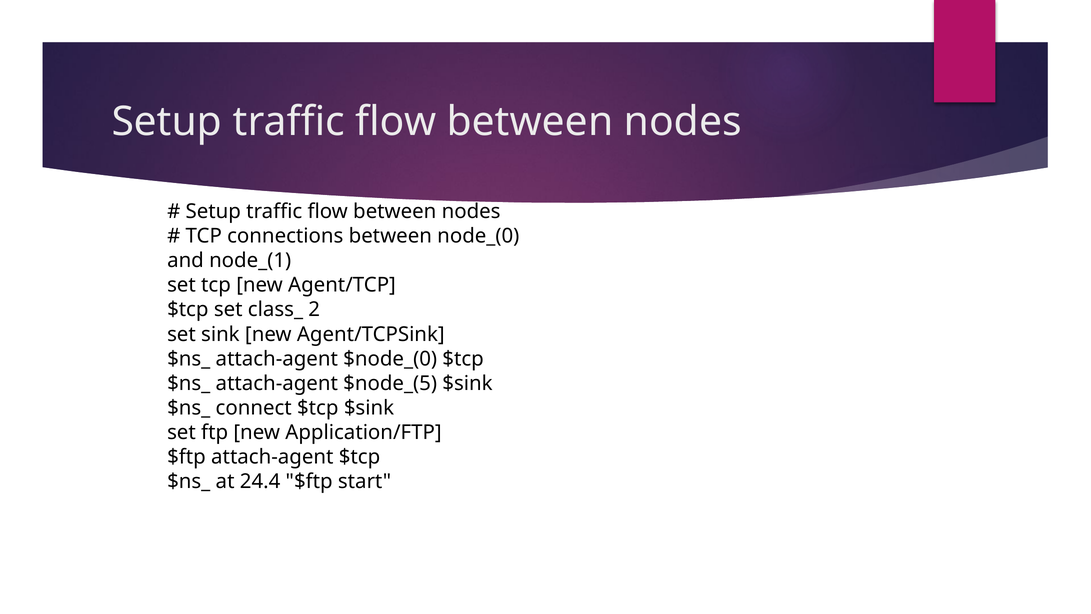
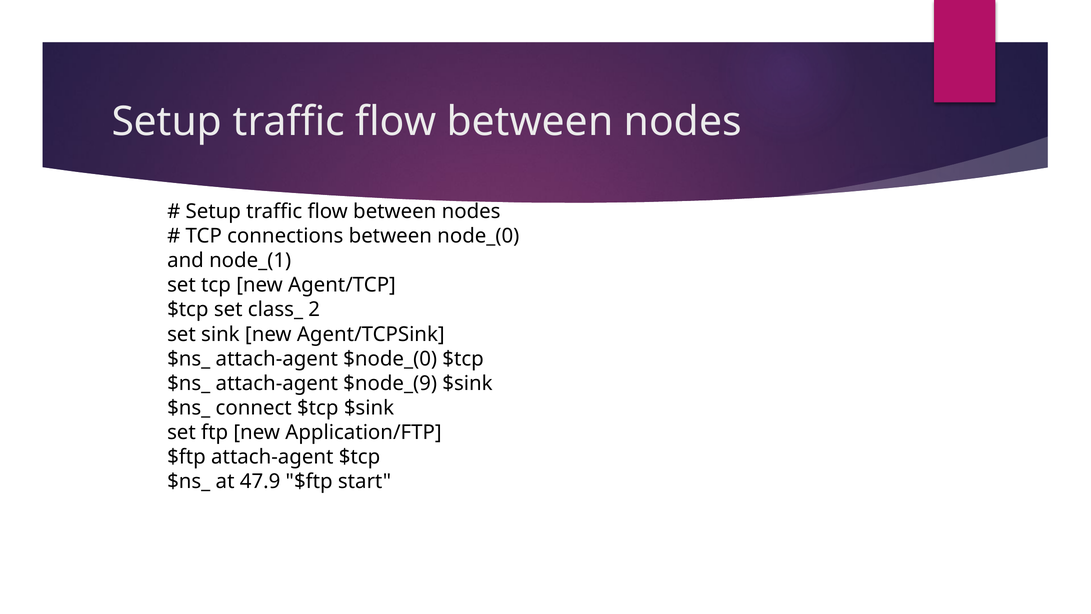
$node_(5: $node_(5 -> $node_(9
24.4: 24.4 -> 47.9
